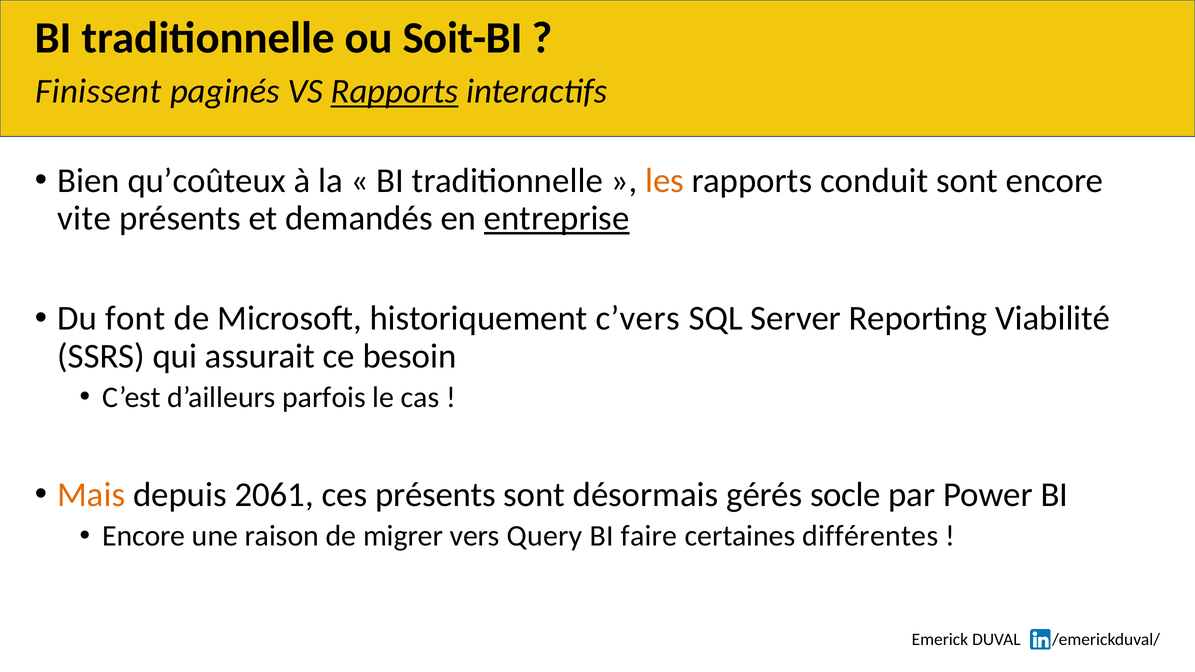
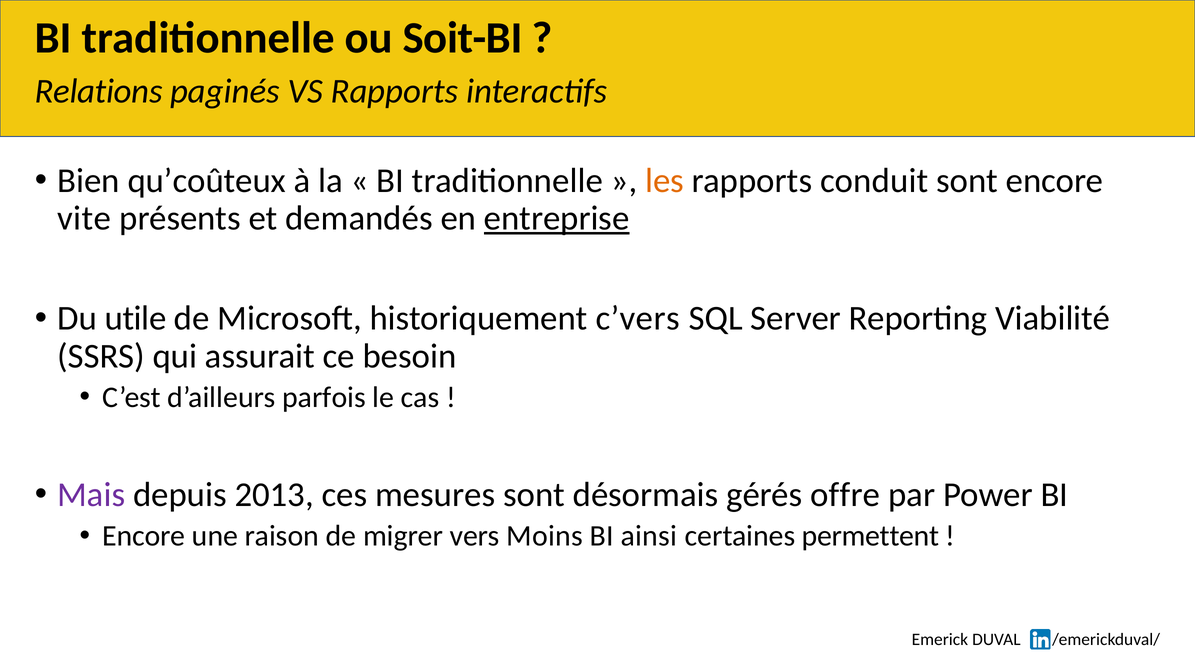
Finissent: Finissent -> Relations
Rapports at (394, 91) underline: present -> none
font: font -> utile
Mais colour: orange -> purple
2061: 2061 -> 2013
ces présents: présents -> mesures
socle: socle -> offre
Query: Query -> Moins
faire: faire -> ainsi
différentes: différentes -> permettent
